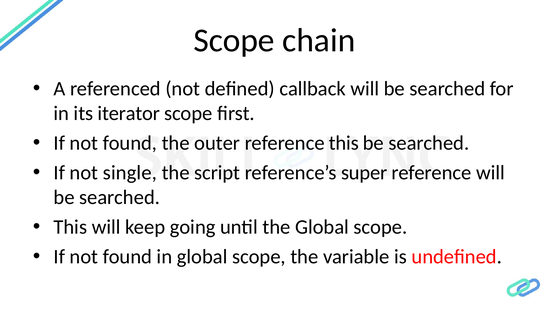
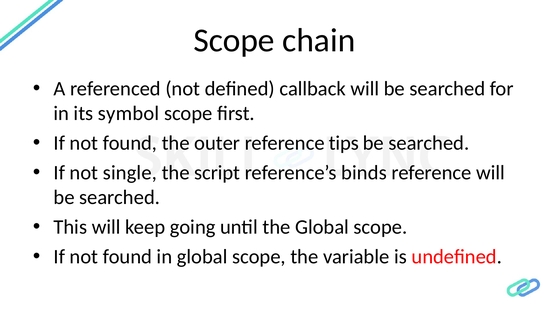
iterator: iterator -> symbol
reference this: this -> tips
super: super -> binds
